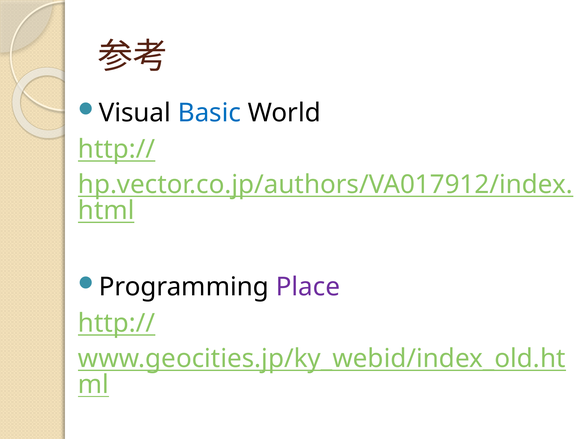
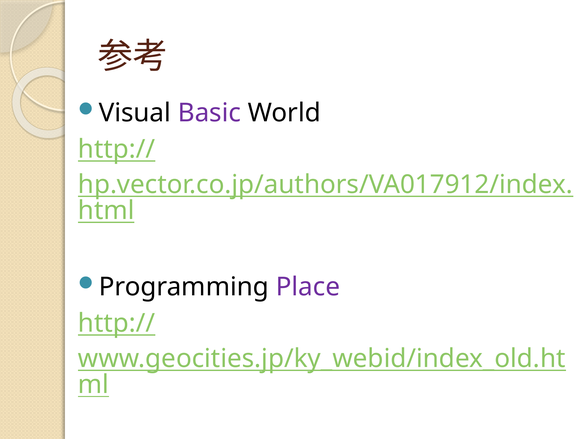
Basic colour: blue -> purple
